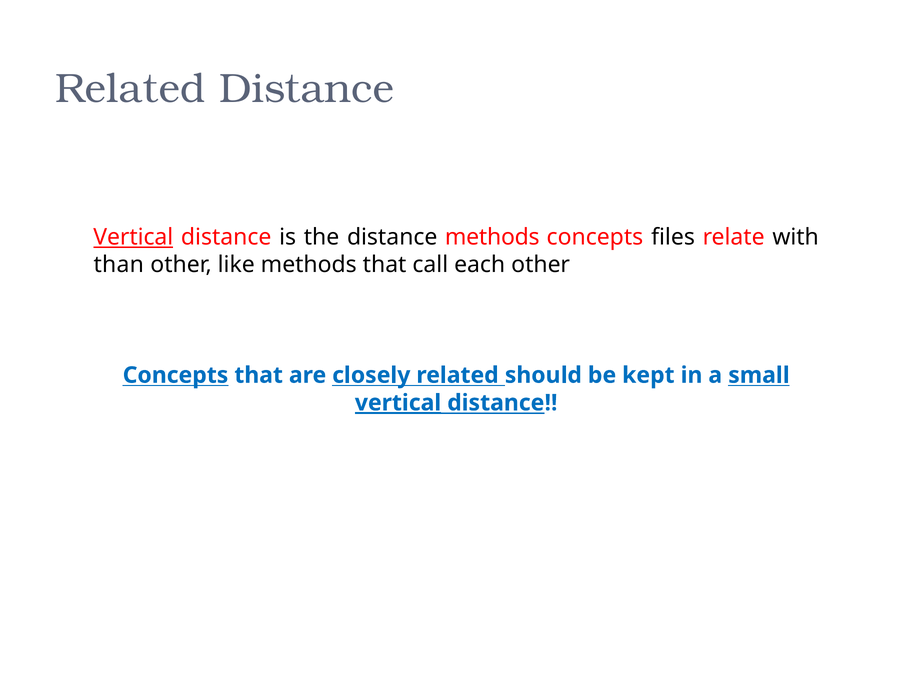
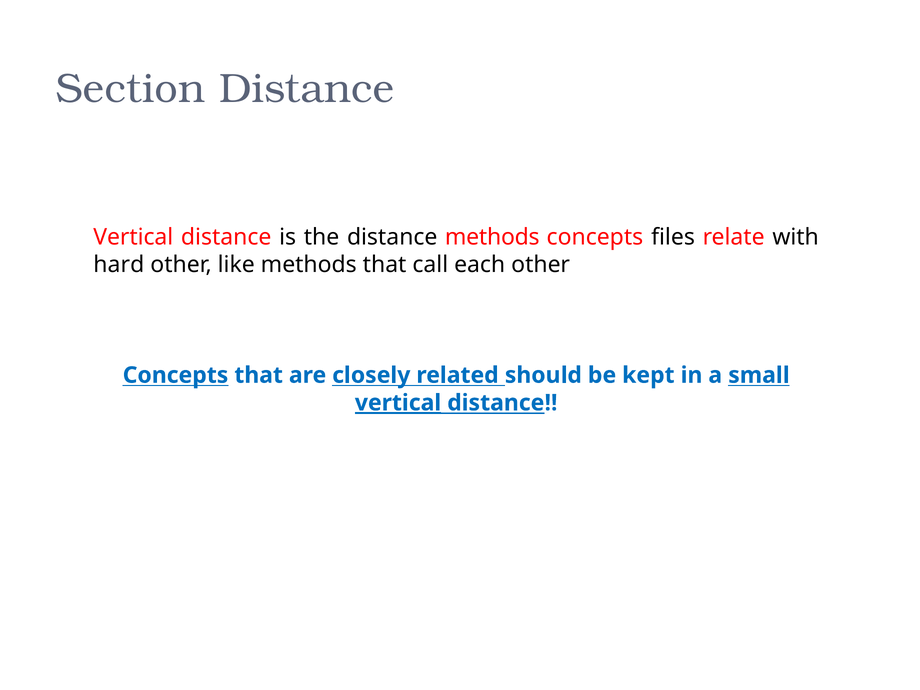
Related at (130, 89): Related -> Section
Vertical at (133, 237) underline: present -> none
than: than -> hard
